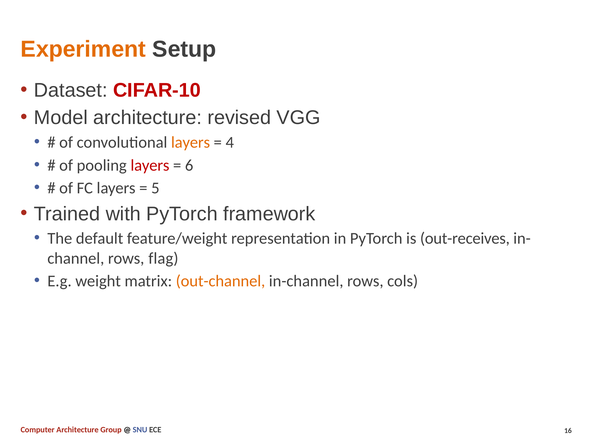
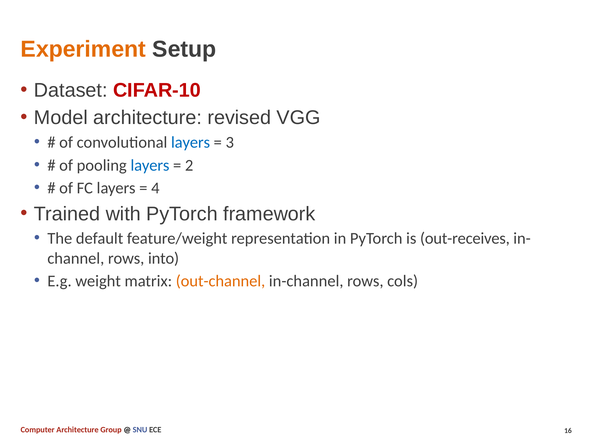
layers at (191, 142) colour: orange -> blue
4: 4 -> 3
layers at (150, 165) colour: red -> blue
6: 6 -> 2
5: 5 -> 4
flag: flag -> into
